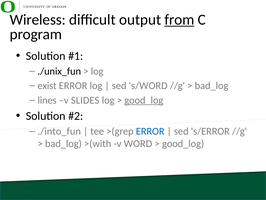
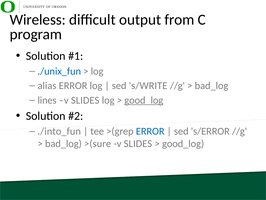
from underline: present -> none
./unix_fun colour: black -> blue
exist: exist -> alias
s/WORD: s/WORD -> s/WRITE
>(with: >(with -> >(sure
WORD at (138, 143): WORD -> SLIDES
